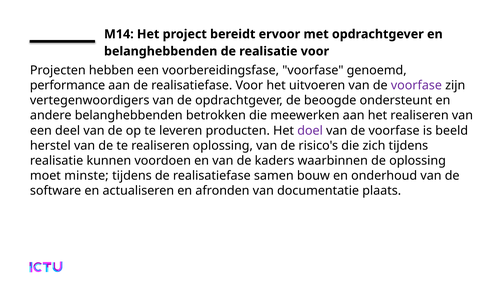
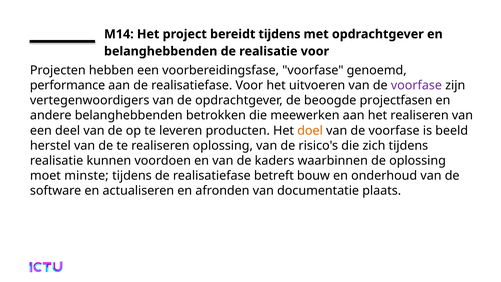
bereidt ervoor: ervoor -> tijdens
ondersteunt: ondersteunt -> projectfasen
doel colour: purple -> orange
samen: samen -> betreft
